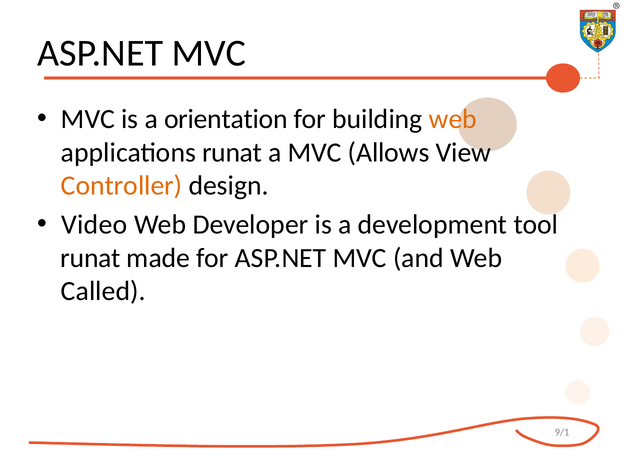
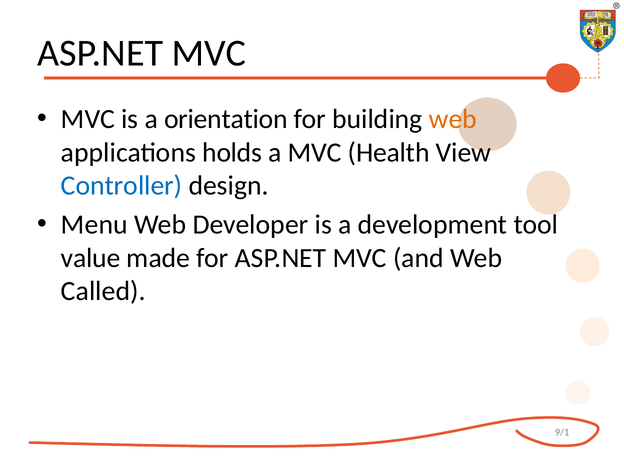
applications runat: runat -> holds
Allows: Allows -> Health
Controller colour: orange -> blue
Video: Video -> Menu
runat at (91, 258): runat -> value
